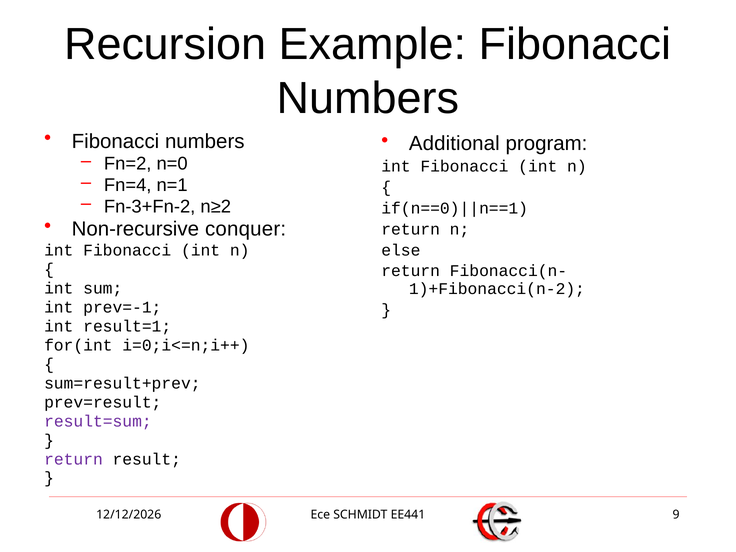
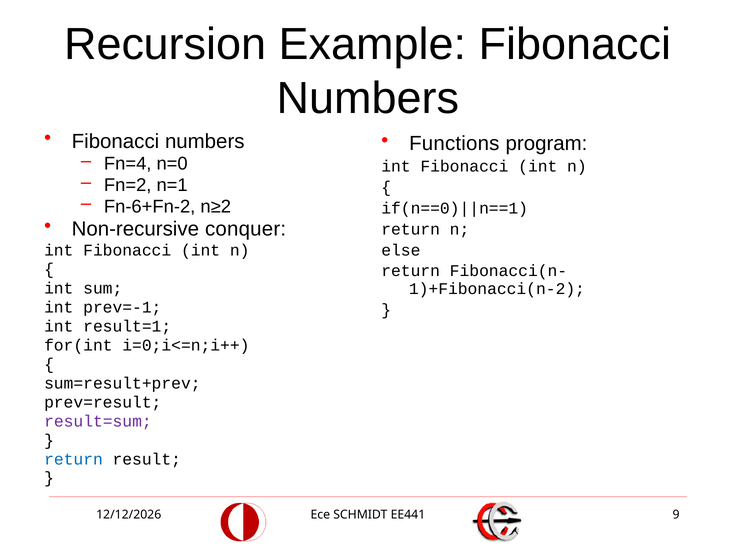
Additional: Additional -> Functions
Fn=2: Fn=2 -> Fn=4
Fn=4: Fn=4 -> Fn=2
Fn-3+Fn-2: Fn-3+Fn-2 -> Fn-6+Fn-2
return at (73, 459) colour: purple -> blue
